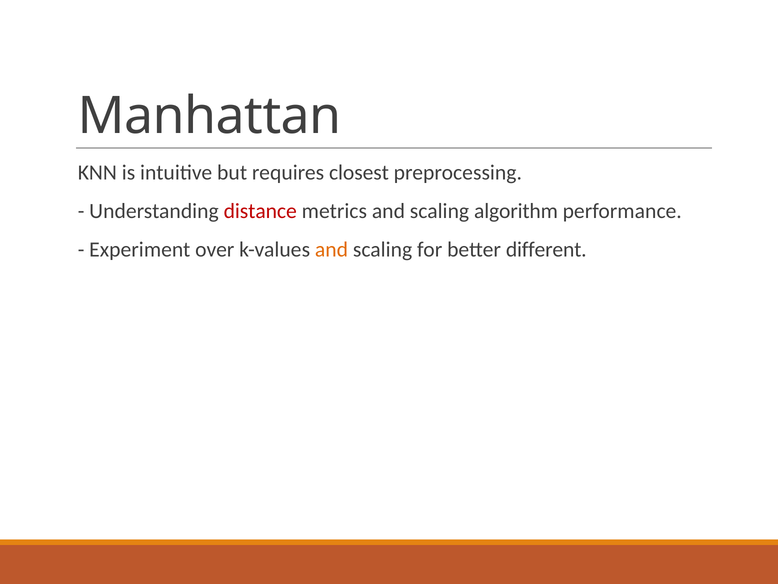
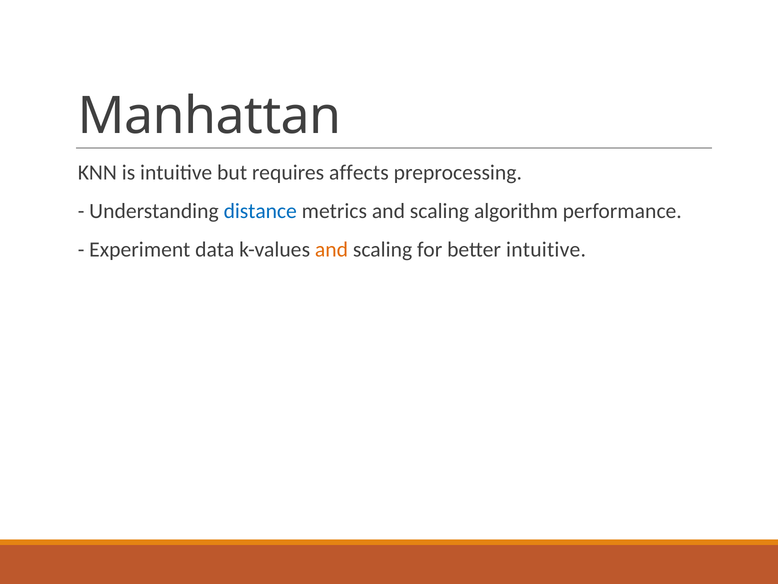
closest: closest -> affects
distance colour: red -> blue
over: over -> data
better different: different -> intuitive
